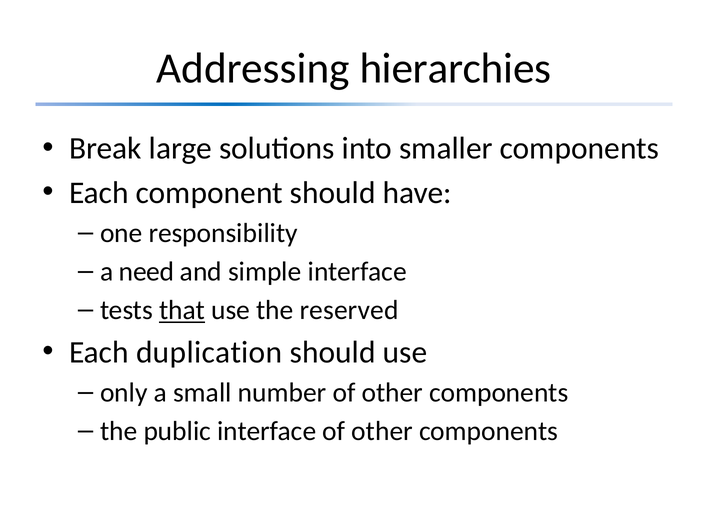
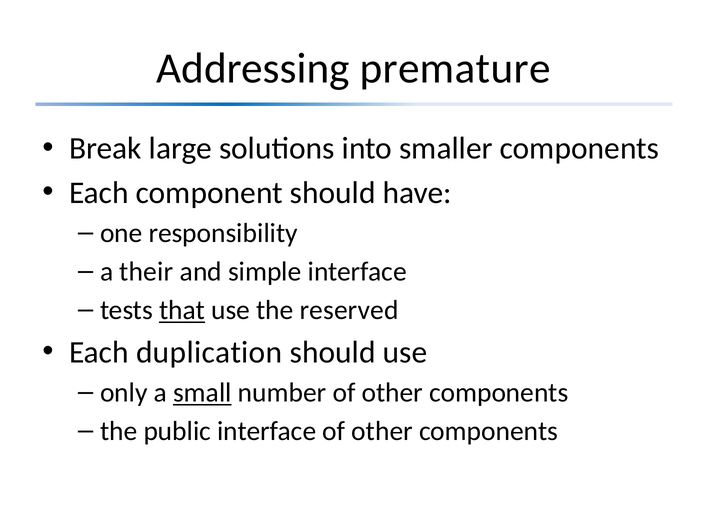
hierarchies: hierarchies -> premature
need: need -> their
small underline: none -> present
